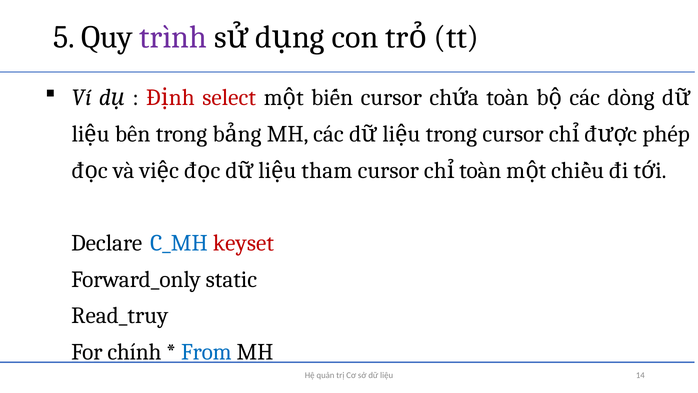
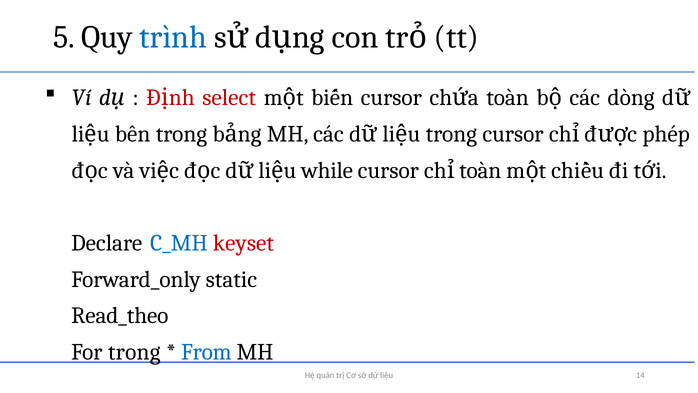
trình colour: purple -> blue
tham: tham -> while
Read_truy: Read_truy -> Read_theo
For chính: chính -> trong
